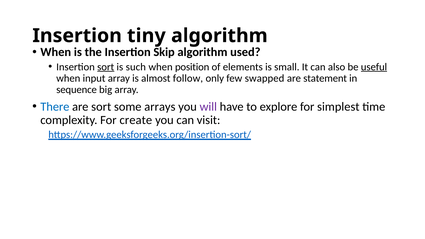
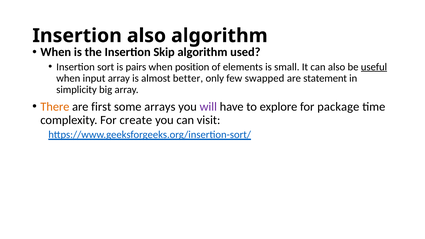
tiny at (146, 36): tiny -> also
sort at (106, 67) underline: present -> none
such: such -> pairs
follow: follow -> better
sequence: sequence -> simplicity
There colour: blue -> orange
are sort: sort -> first
simplest: simplest -> package
